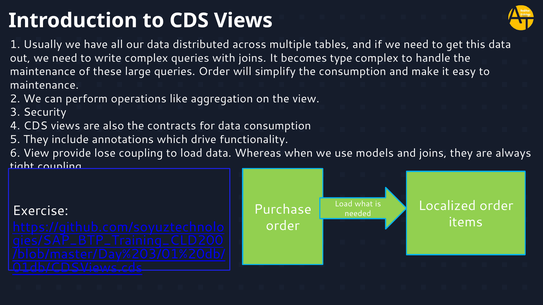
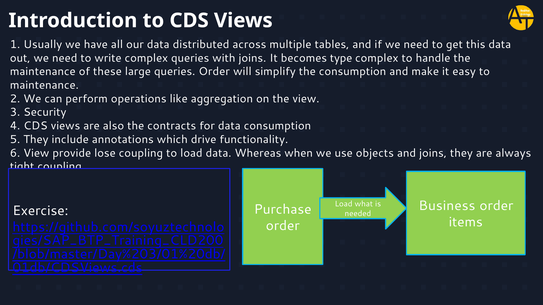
models: models -> objects
Localized: Localized -> Business
